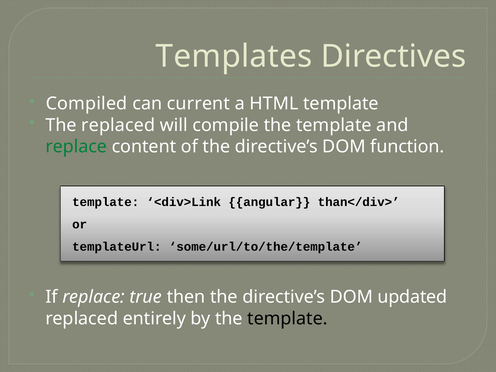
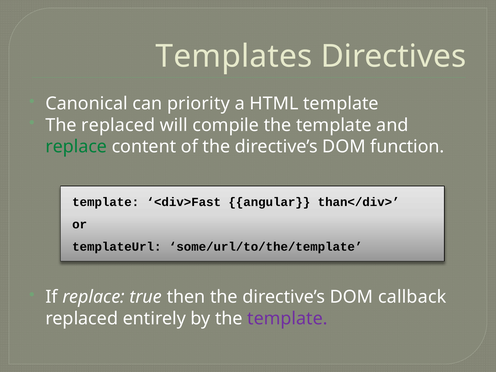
Compiled: Compiled -> Canonical
current: current -> priority
<div>Link: <div>Link -> <div>Fast
updated: updated -> callback
template at (288, 319) colour: black -> purple
